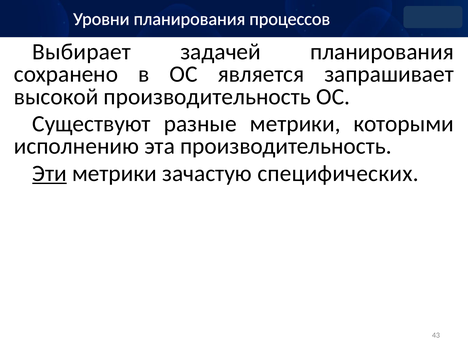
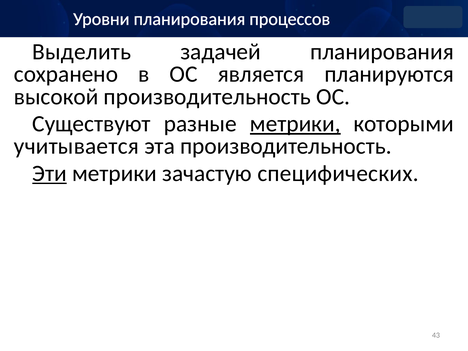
Выбирает: Выбирает -> Выделить
запрашивает: запрашивает -> планируются
метрики at (295, 124) underline: none -> present
исполнению: исполнению -> учитывается
